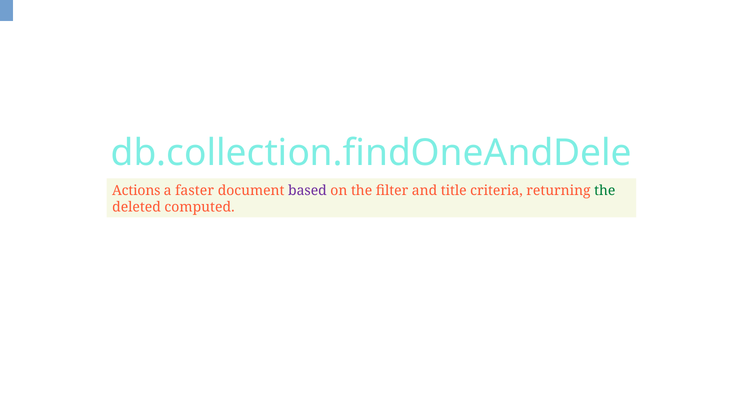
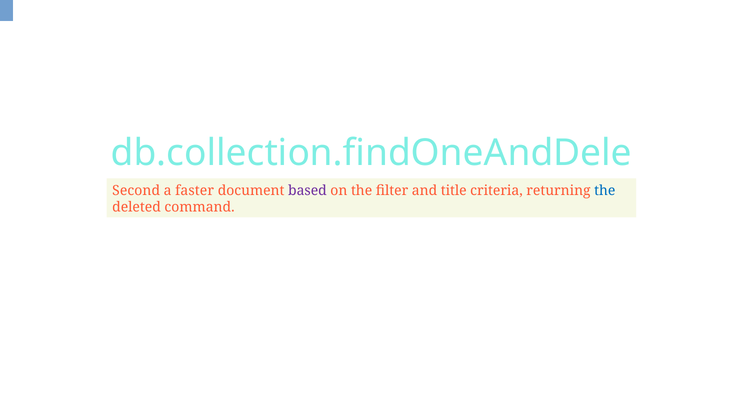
Actions: Actions -> Second
the at (605, 190) colour: green -> blue
computed: computed -> command
